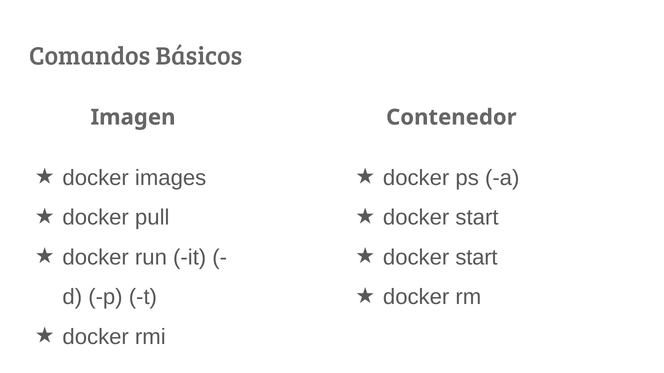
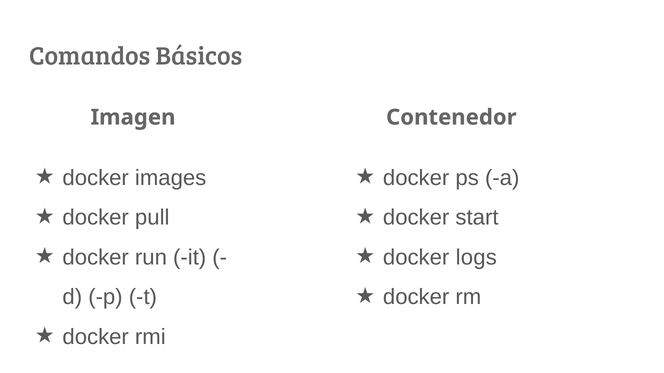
start at (477, 258): start -> logs
